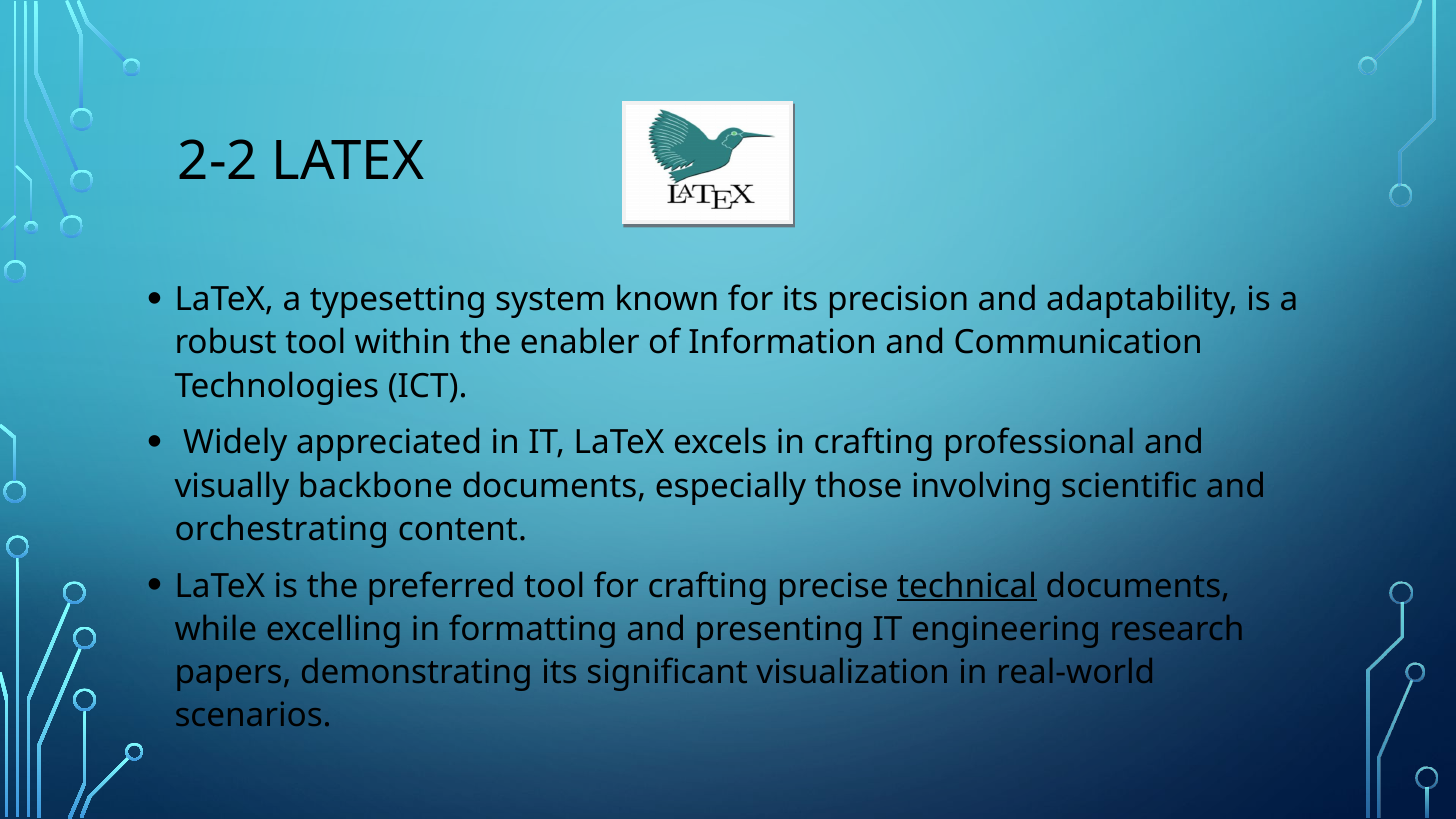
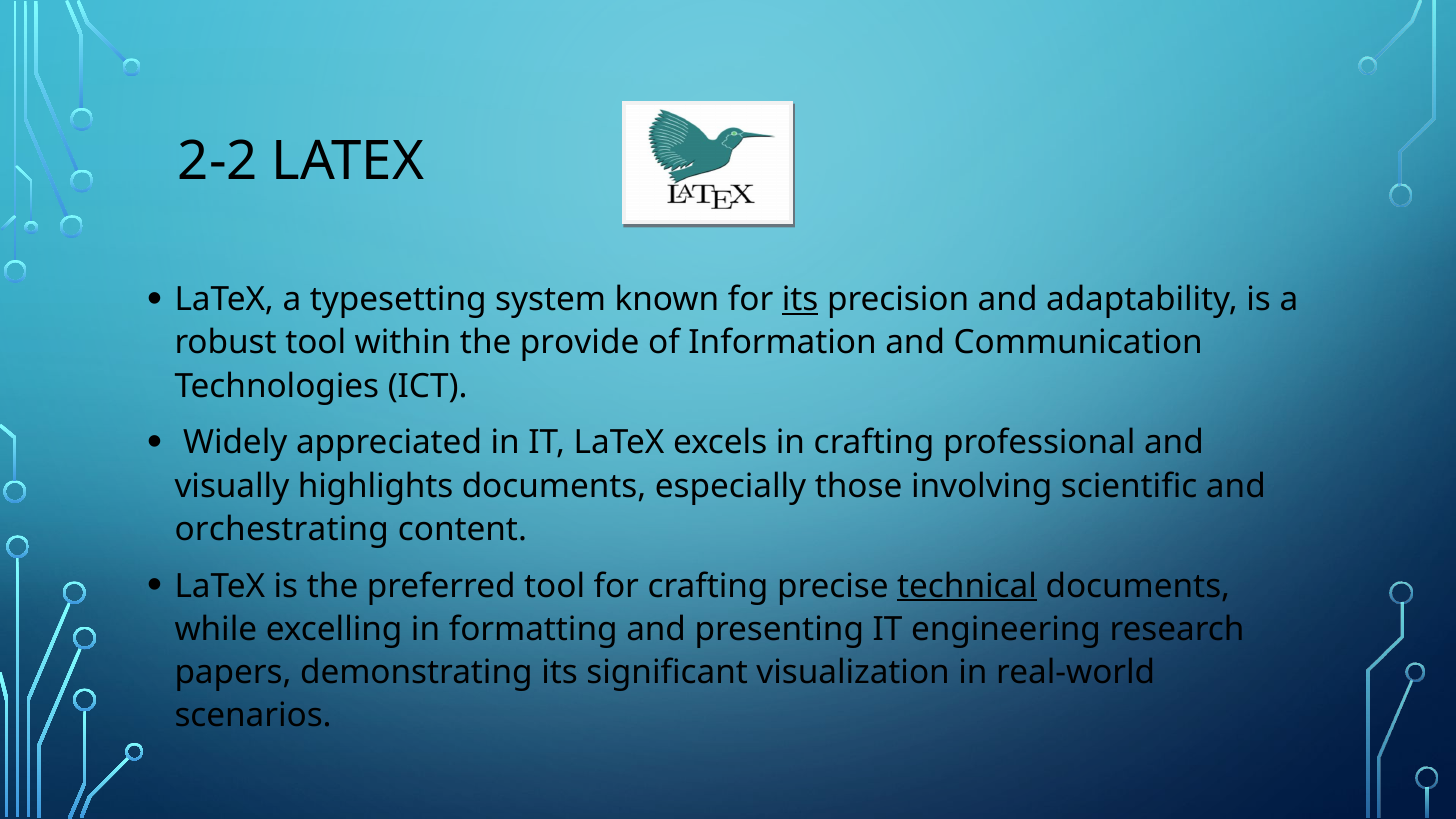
its at (800, 300) underline: none -> present
enabler: enabler -> provide
backbone: backbone -> highlights
